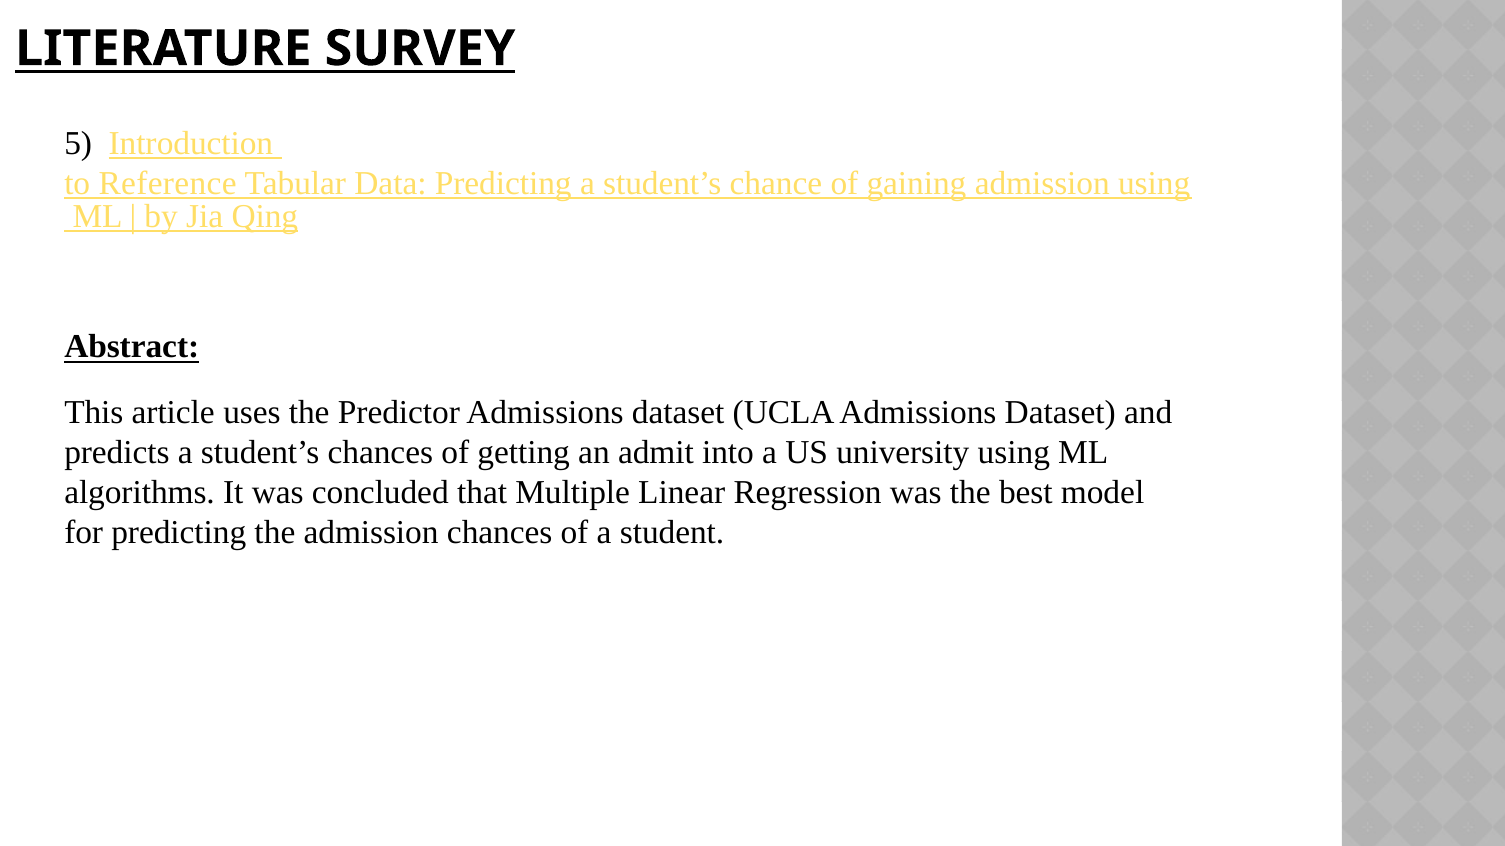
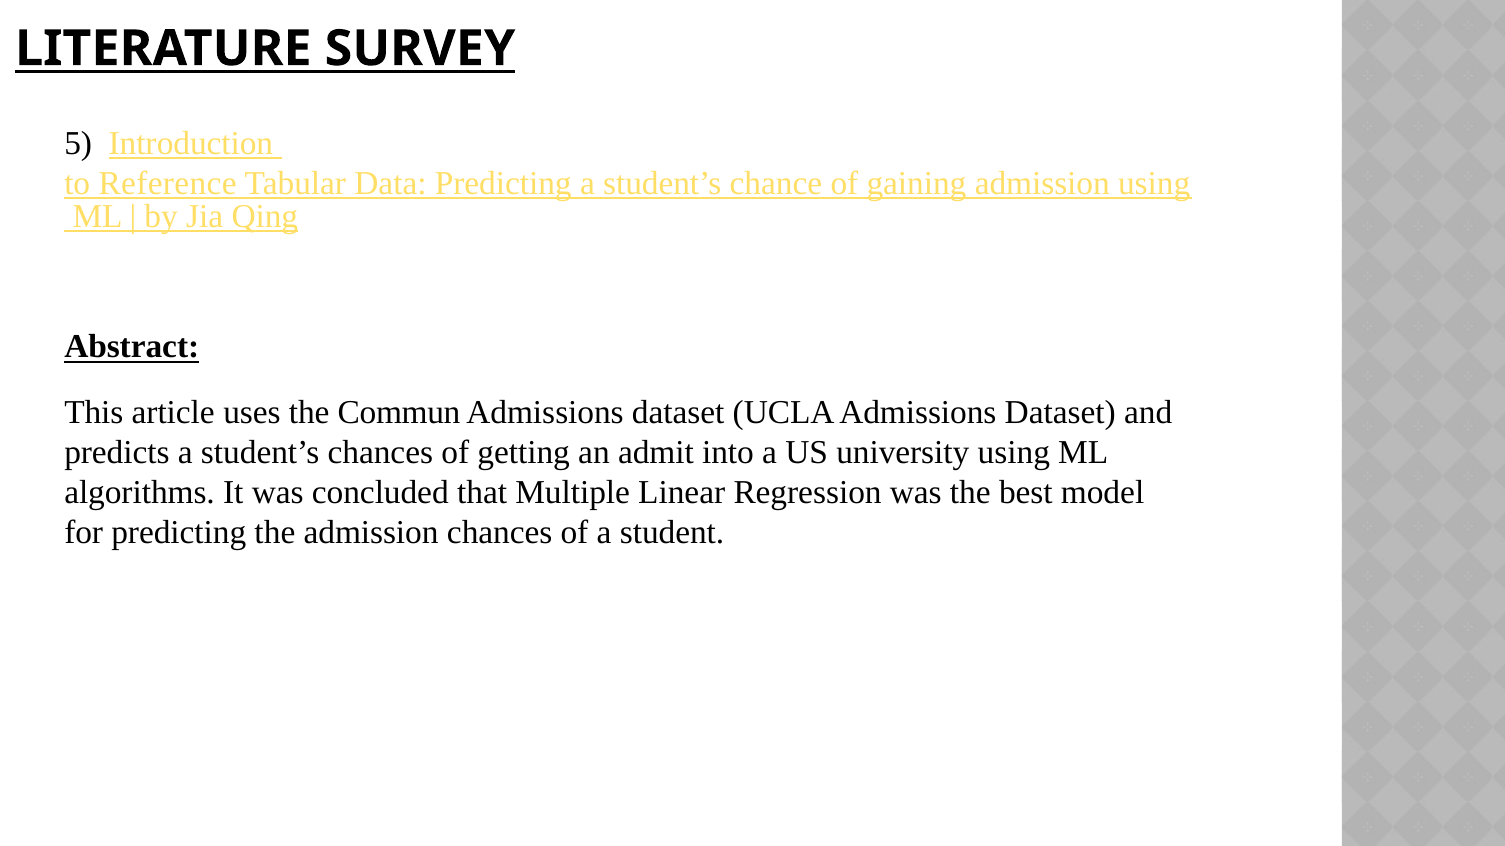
Predictor: Predictor -> Commun
